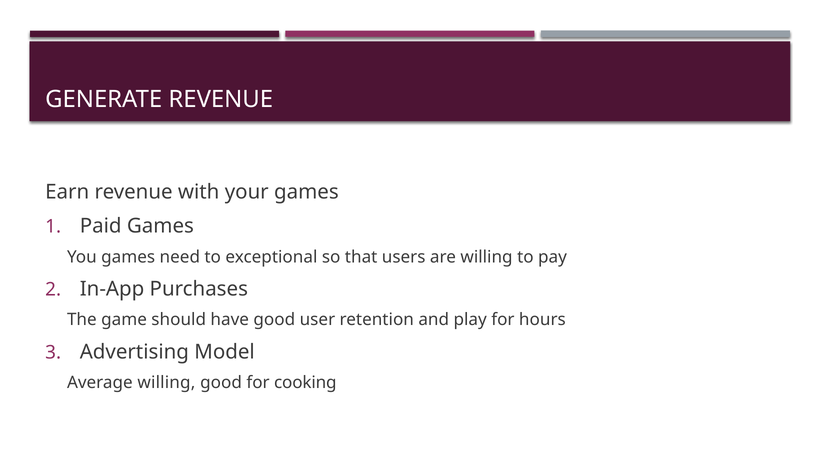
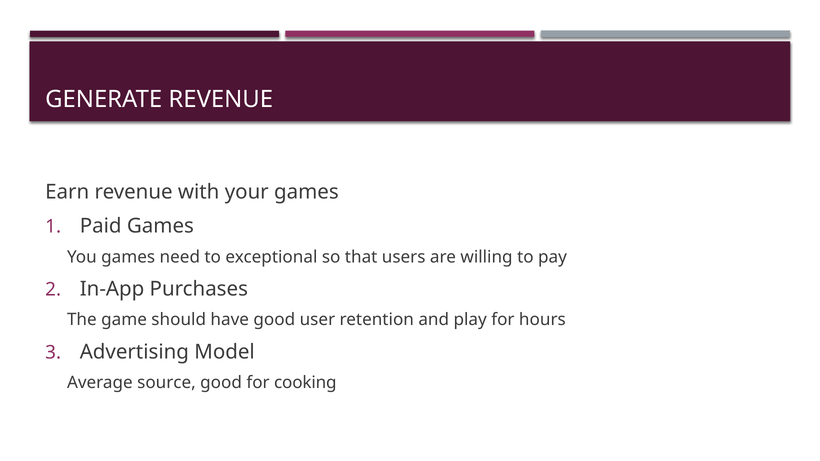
Average willing: willing -> source
